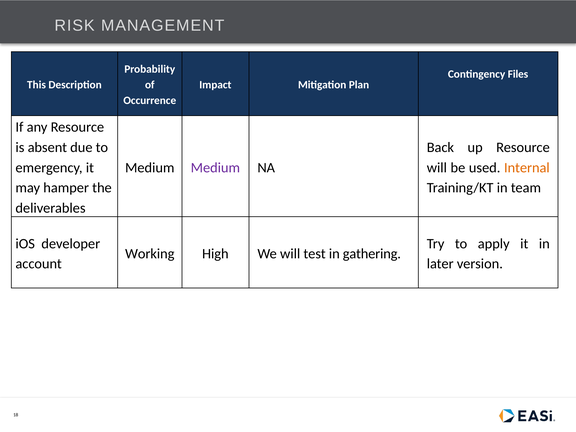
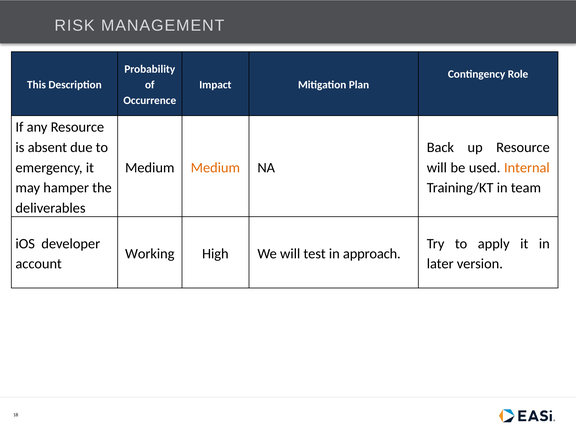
Files: Files -> Role
Medium at (215, 168) colour: purple -> orange
gathering: gathering -> approach
